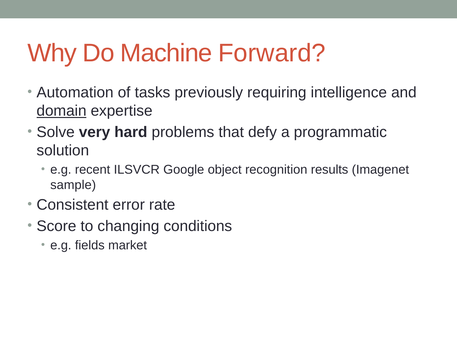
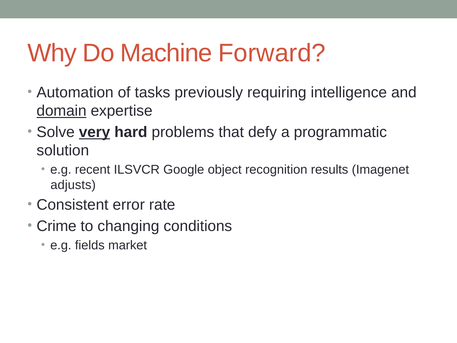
very underline: none -> present
sample: sample -> adjusts
Score: Score -> Crime
